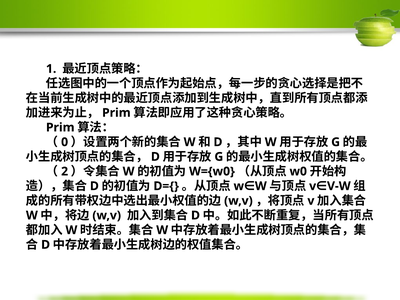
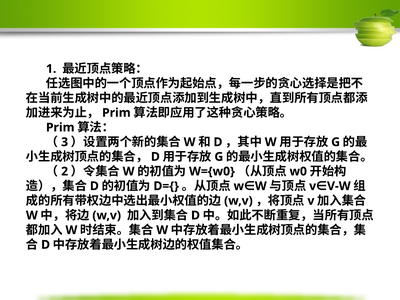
0: 0 -> 3
